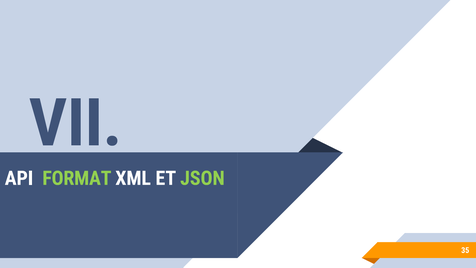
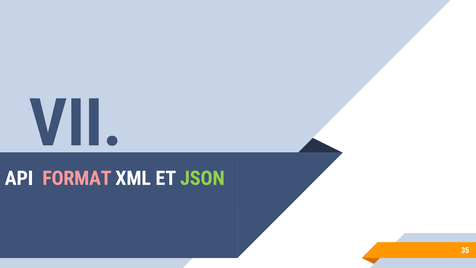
FORMAT colour: light green -> pink
